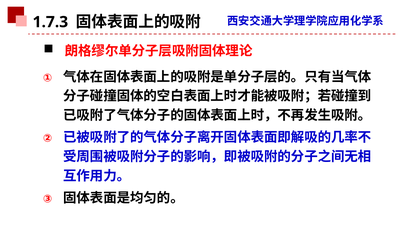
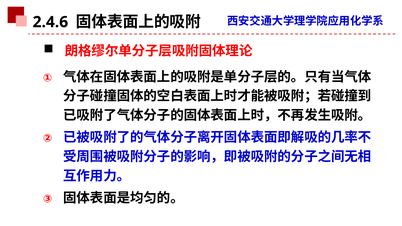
1.7.3: 1.7.3 -> 2.4.6
